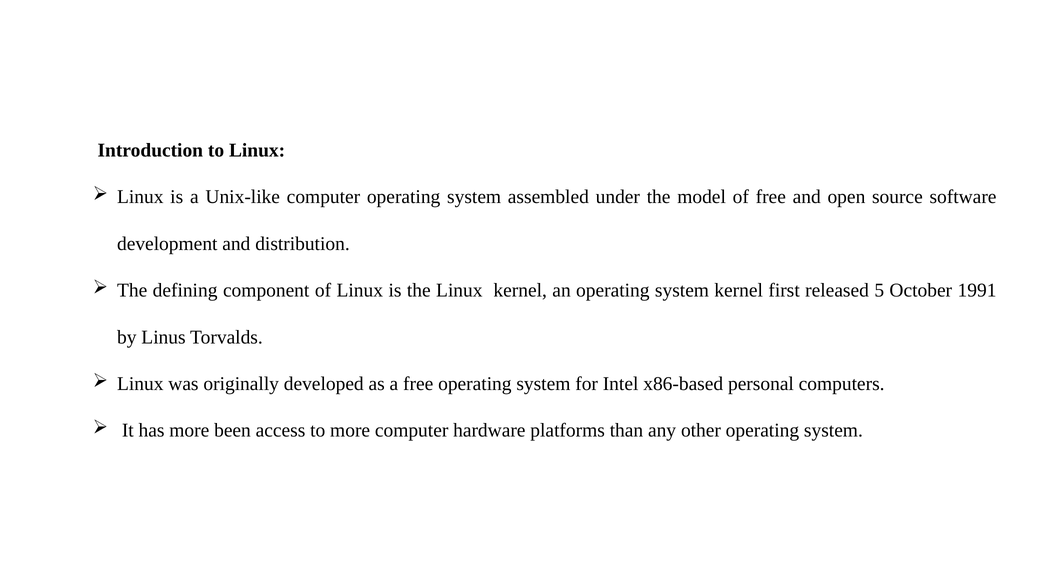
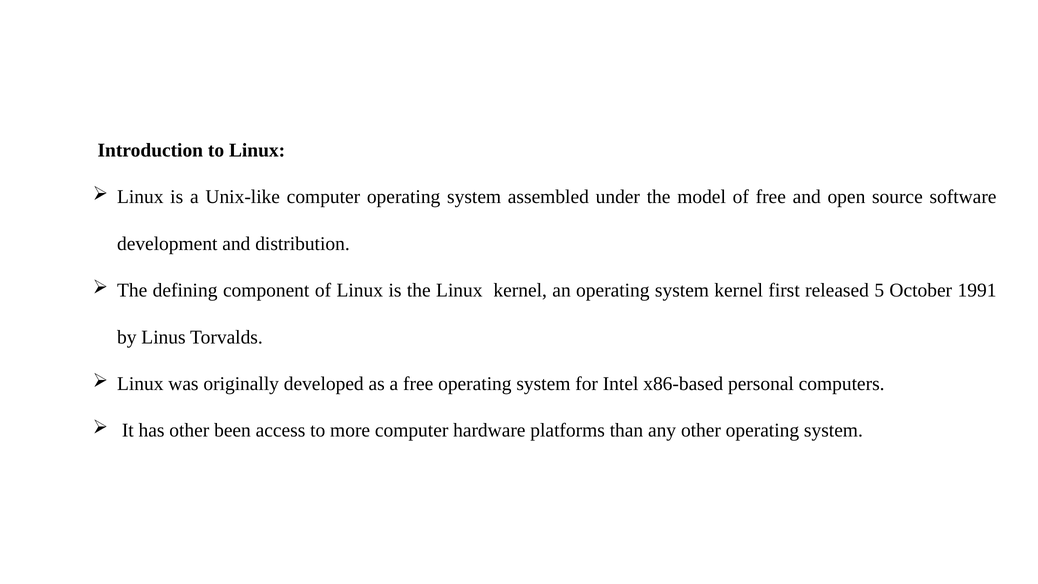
has more: more -> other
